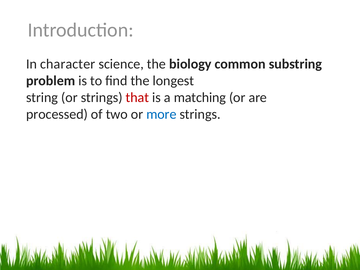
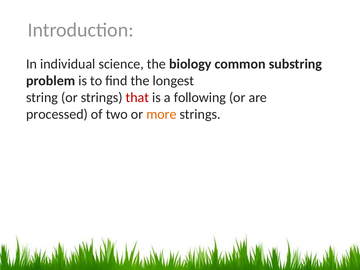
character: character -> individual
matching: matching -> following
more colour: blue -> orange
